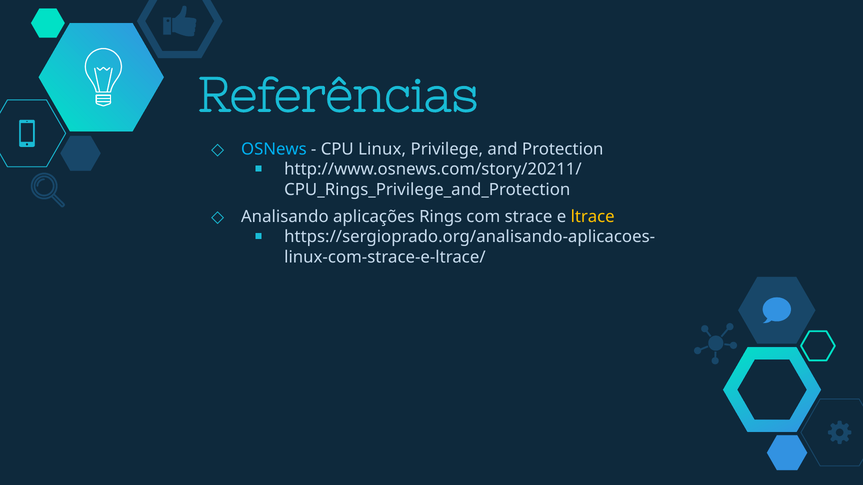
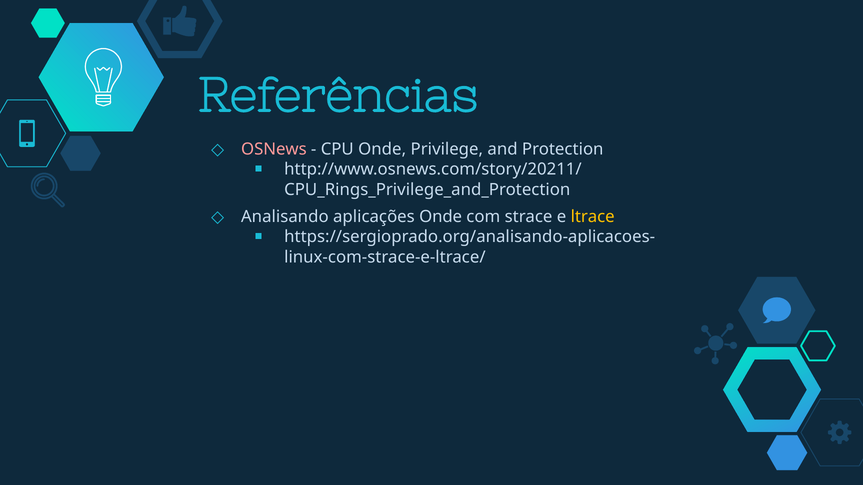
OSNews colour: light blue -> pink
CPU Linux: Linux -> Onde
aplicações Rings: Rings -> Onde
